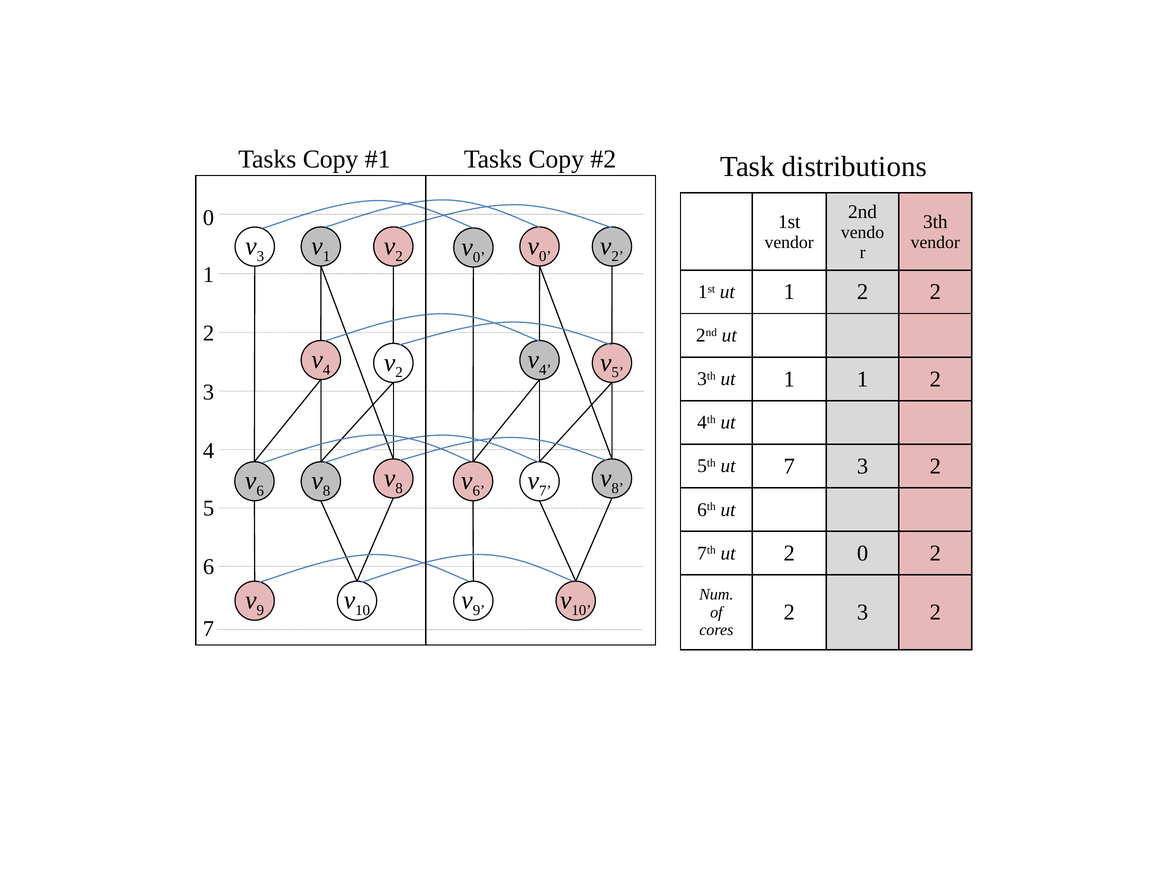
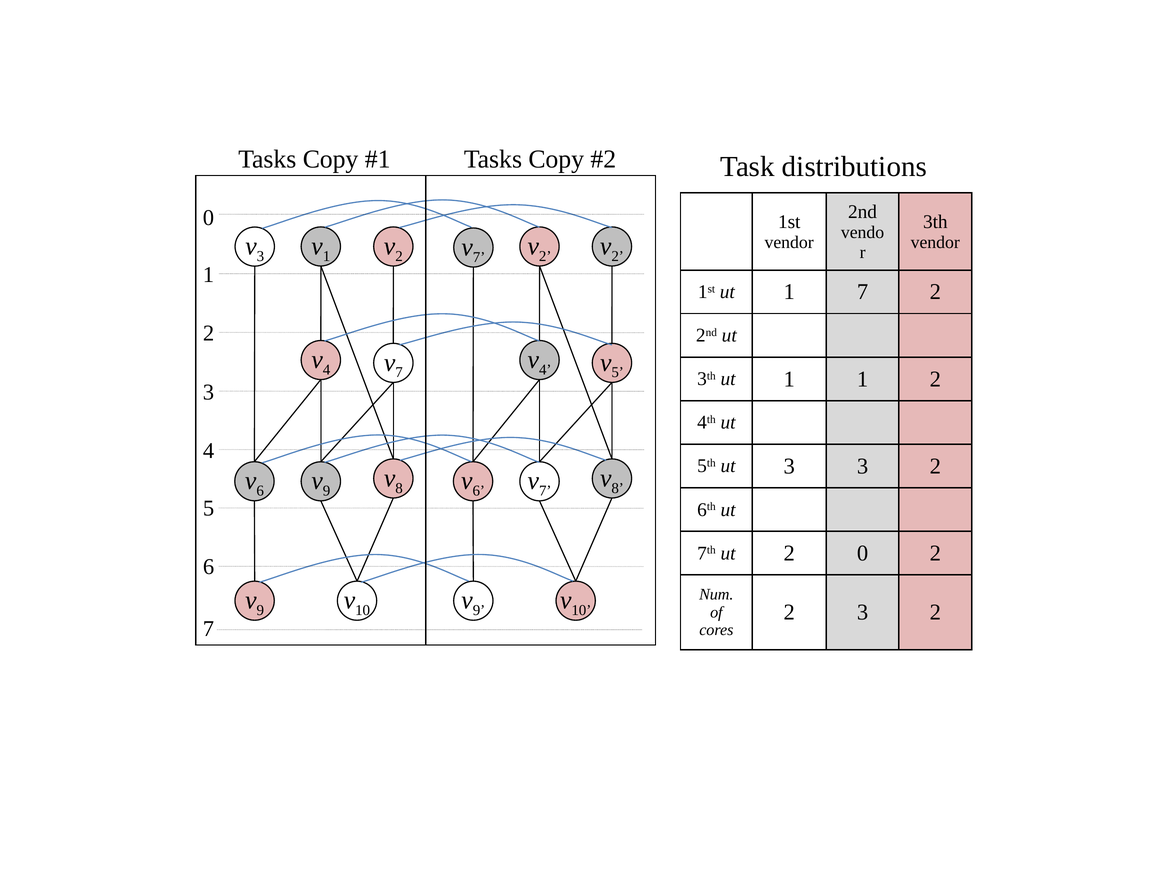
0 at (545, 256): 0 -> 2
0 at (479, 257): 0 -> 7
ut 1 2: 2 -> 7
2 at (399, 372): 2 -> 7
ut 7: 7 -> 3
8 at (327, 491): 8 -> 9
